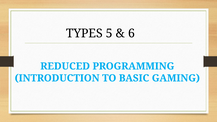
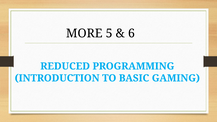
TYPES: TYPES -> MORE
